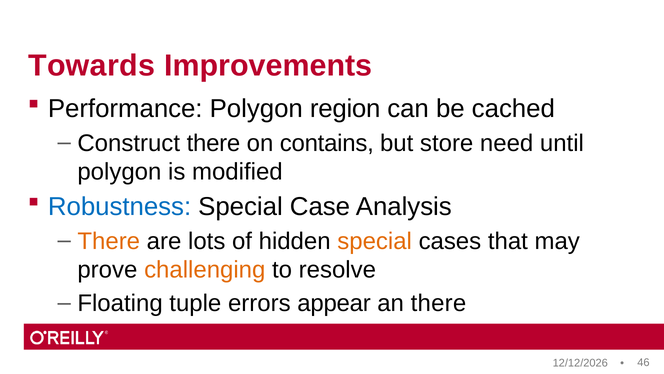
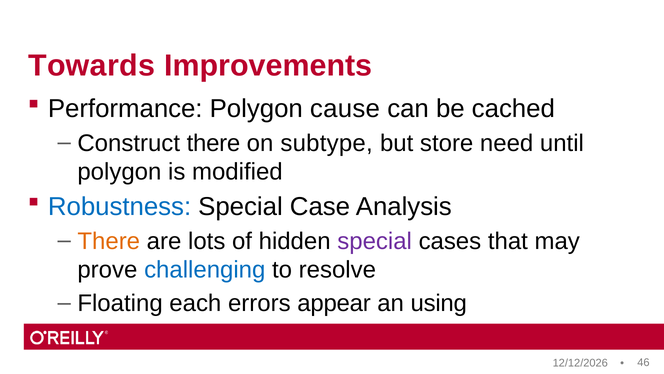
region: region -> cause
contains: contains -> subtype
special at (375, 241) colour: orange -> purple
challenging colour: orange -> blue
tuple: tuple -> each
an there: there -> using
